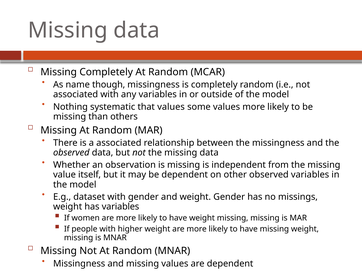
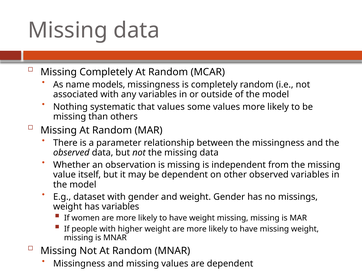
though: though -> models
a associated: associated -> parameter
